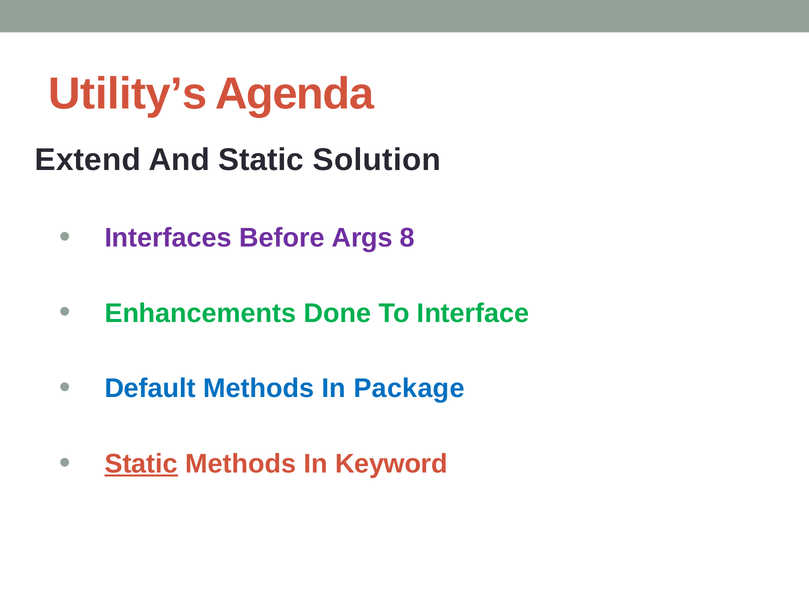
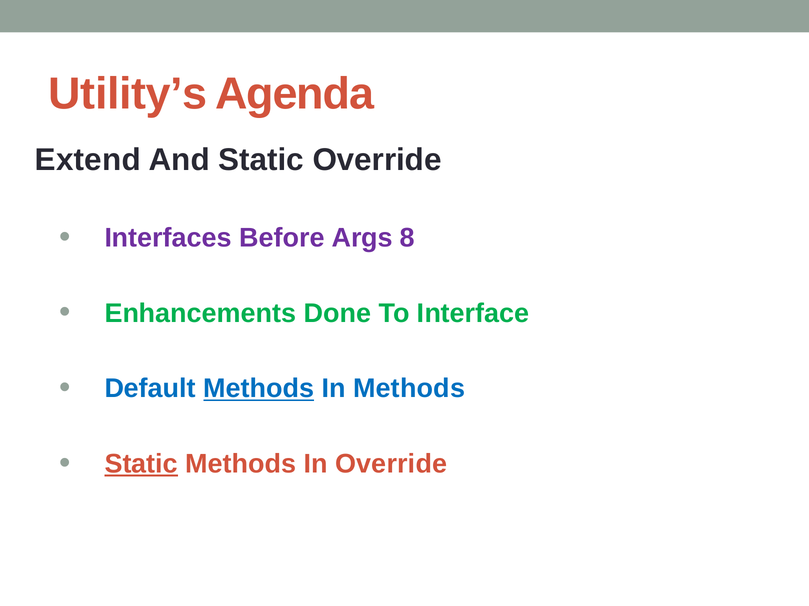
Static Solution: Solution -> Override
Methods at (259, 389) underline: none -> present
In Package: Package -> Methods
In Keyword: Keyword -> Override
